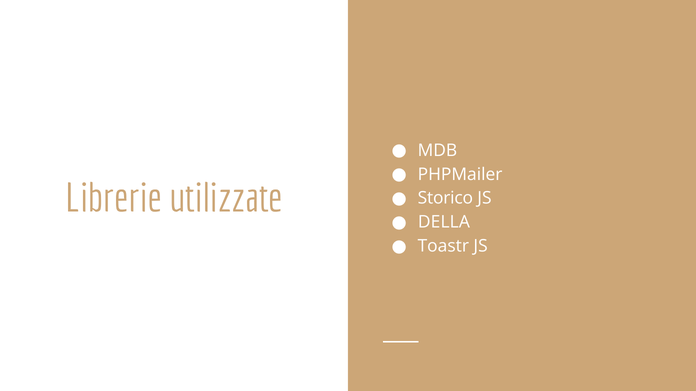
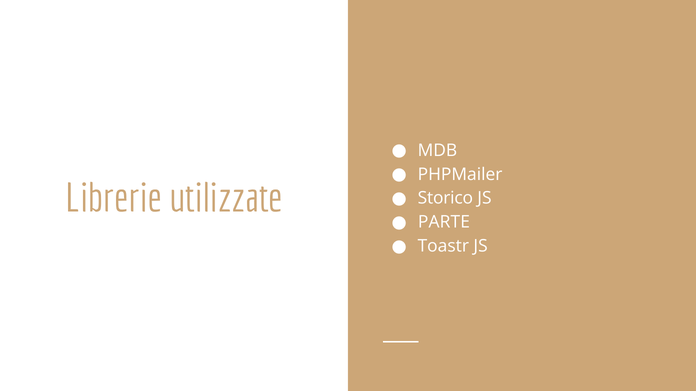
DELLA: DELLA -> PARTE
